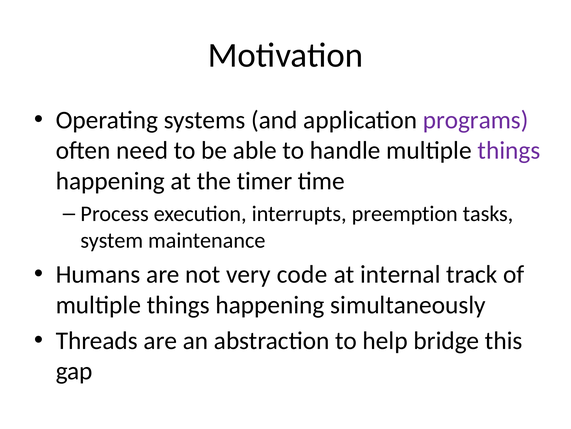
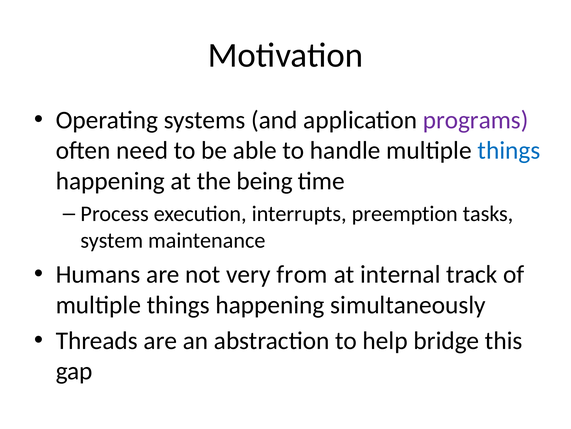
things at (509, 150) colour: purple -> blue
timer: timer -> being
code: code -> from
